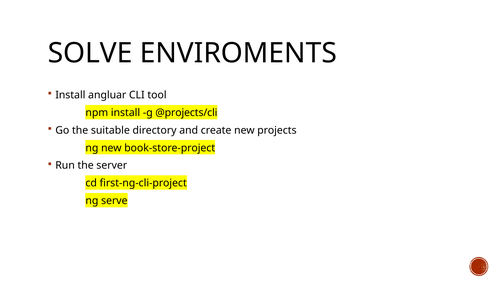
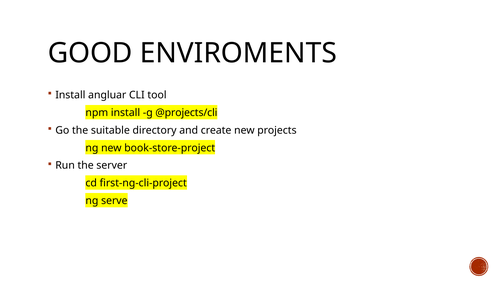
SOLVE: SOLVE -> GOOD
